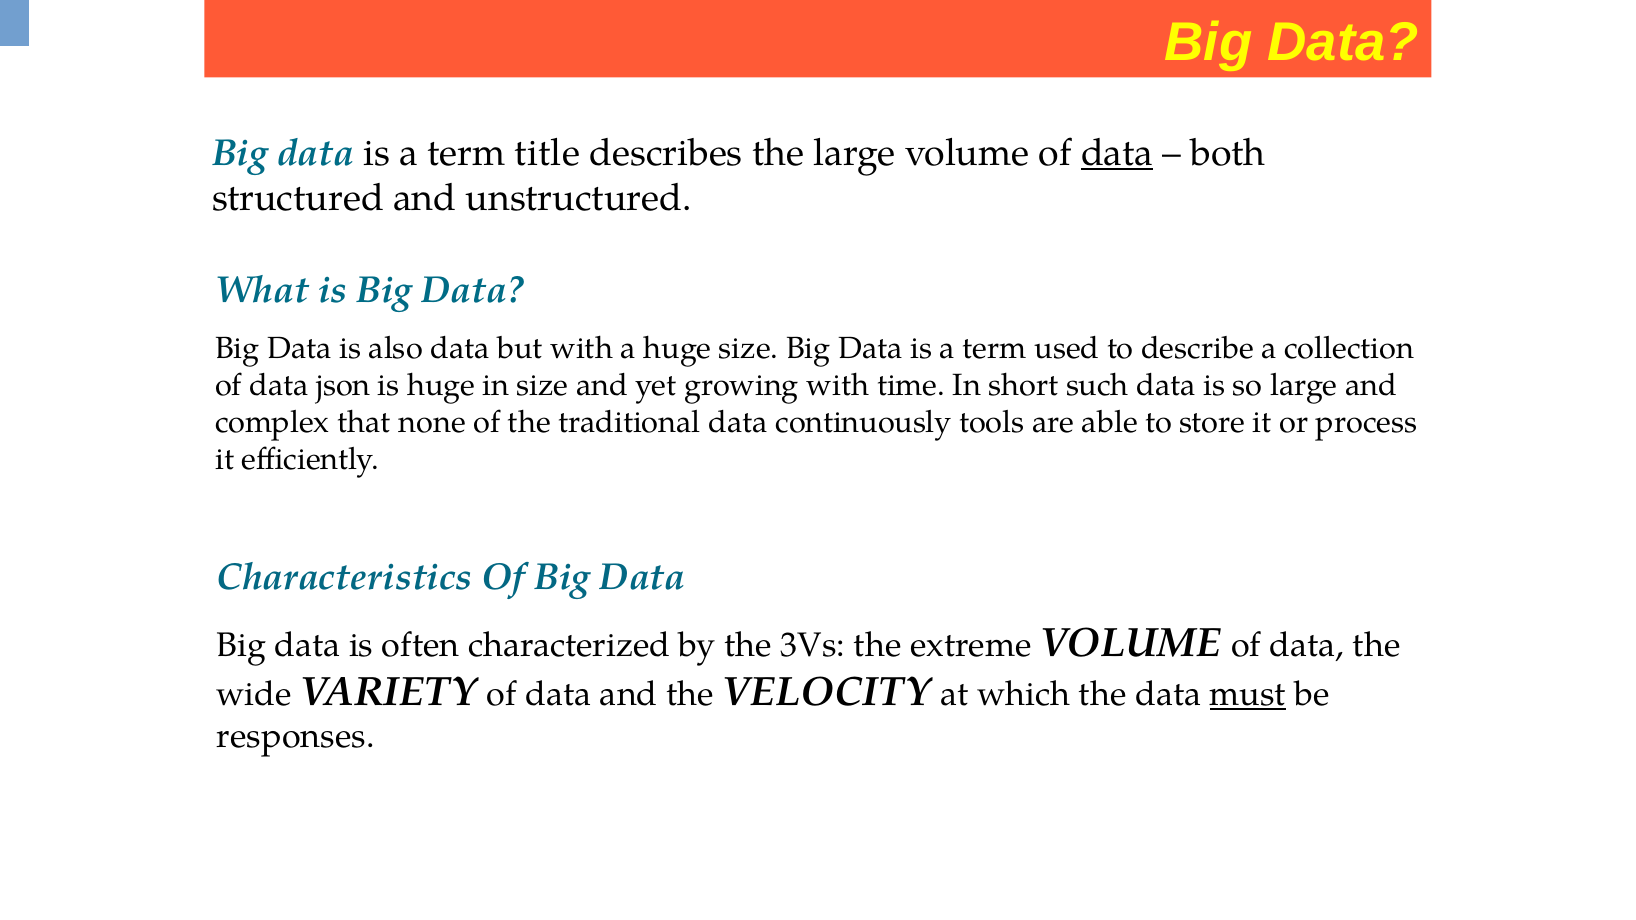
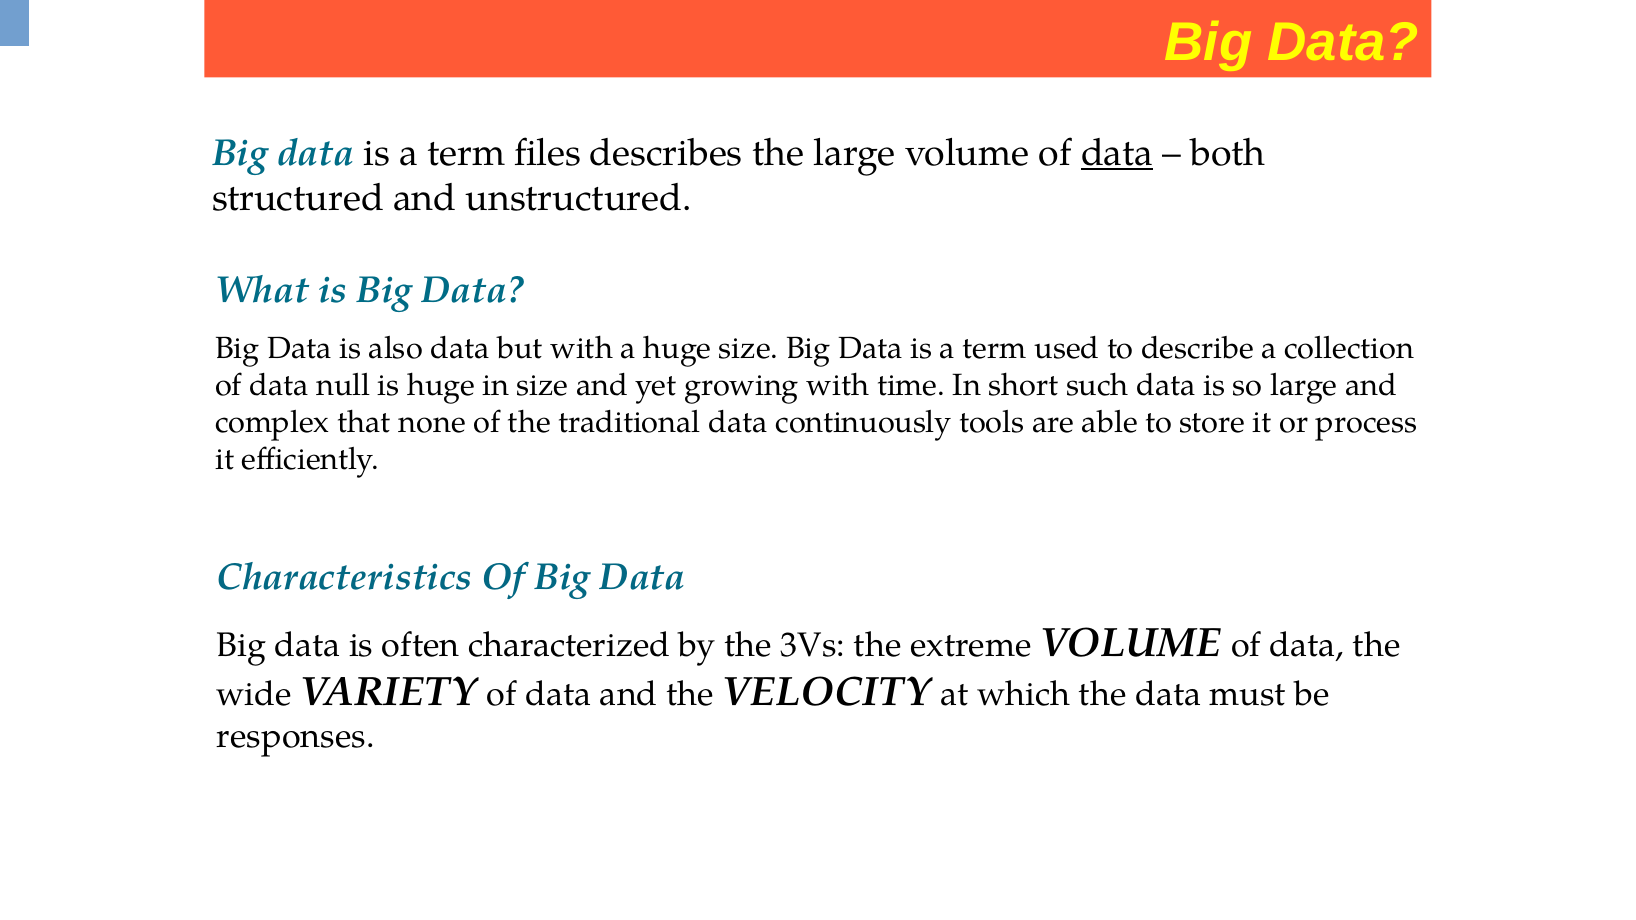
title: title -> files
json: json -> null
must underline: present -> none
